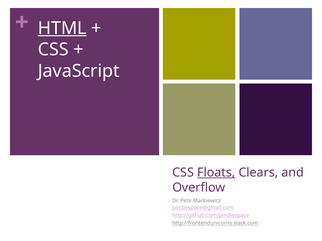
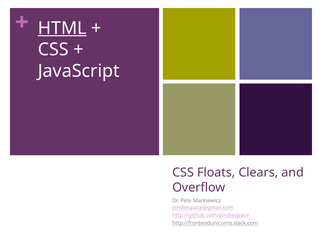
Floats underline: present -> none
